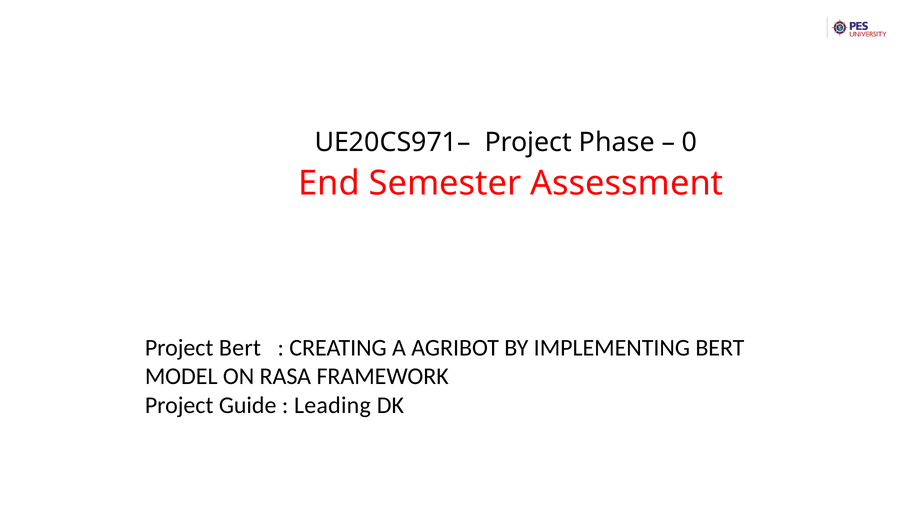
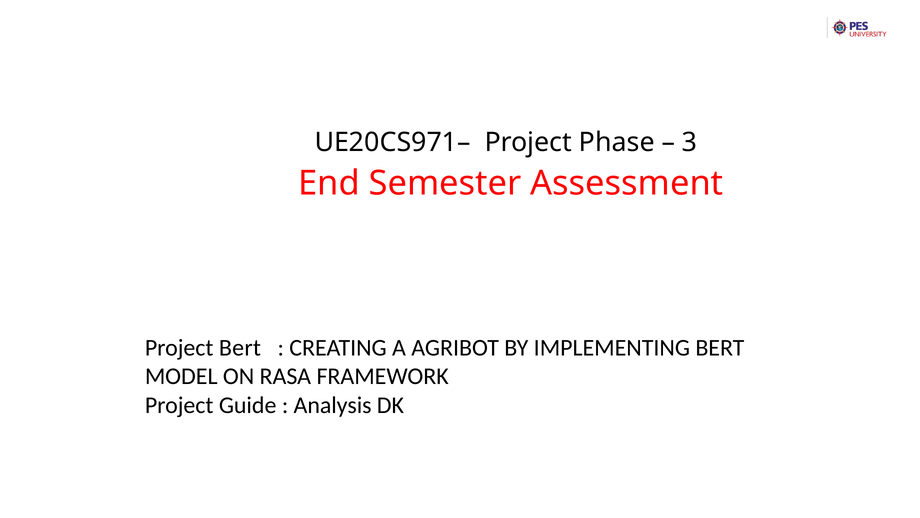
0: 0 -> 3
Leading: Leading -> Analysis
